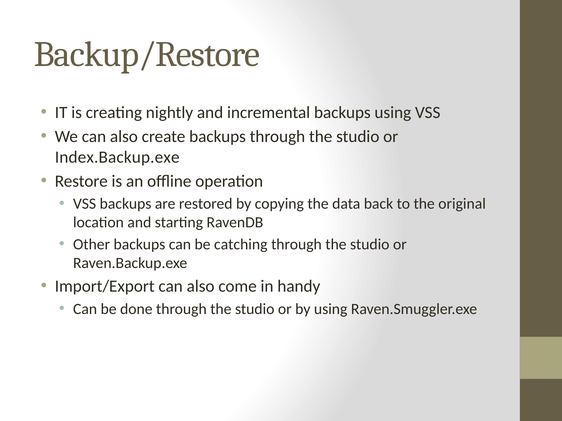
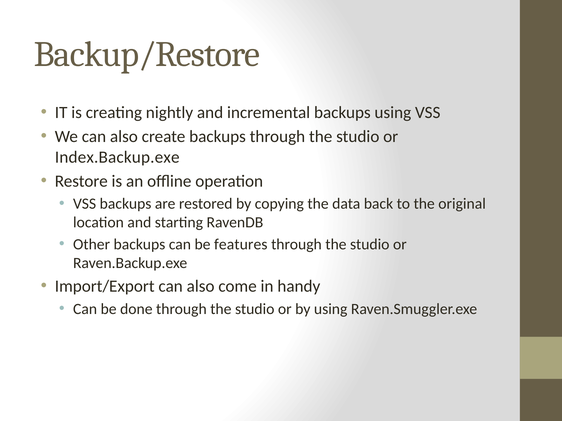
catching: catching -> features
